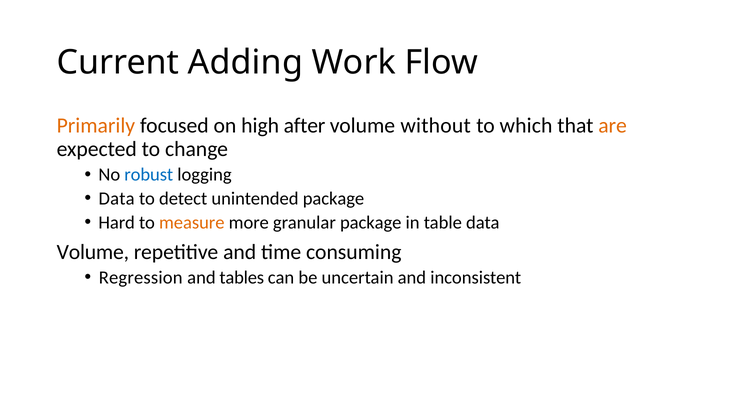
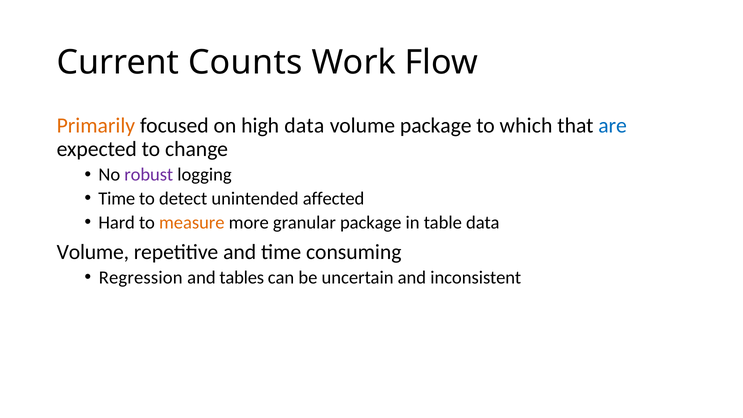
Adding: Adding -> Counts
high after: after -> data
volume without: without -> package
are colour: orange -> blue
robust colour: blue -> purple
Data at (117, 199): Data -> Time
unintended package: package -> affected
